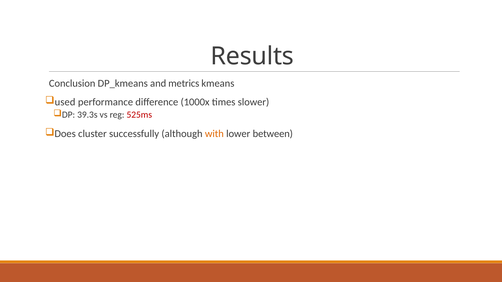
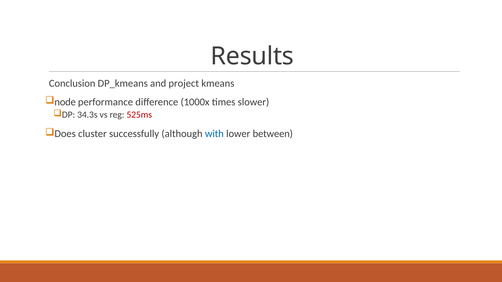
metrics: metrics -> project
used: used -> node
39.3s: 39.3s -> 34.3s
with colour: orange -> blue
